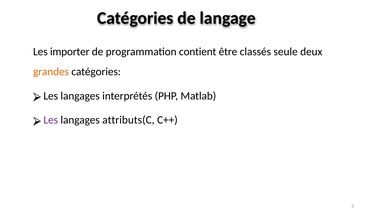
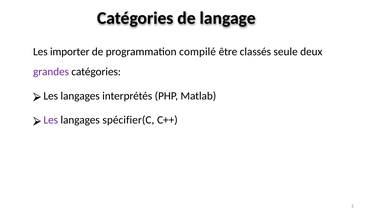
contient: contient -> compilé
grandes colour: orange -> purple
attributs(C: attributs(C -> spécifier(C
